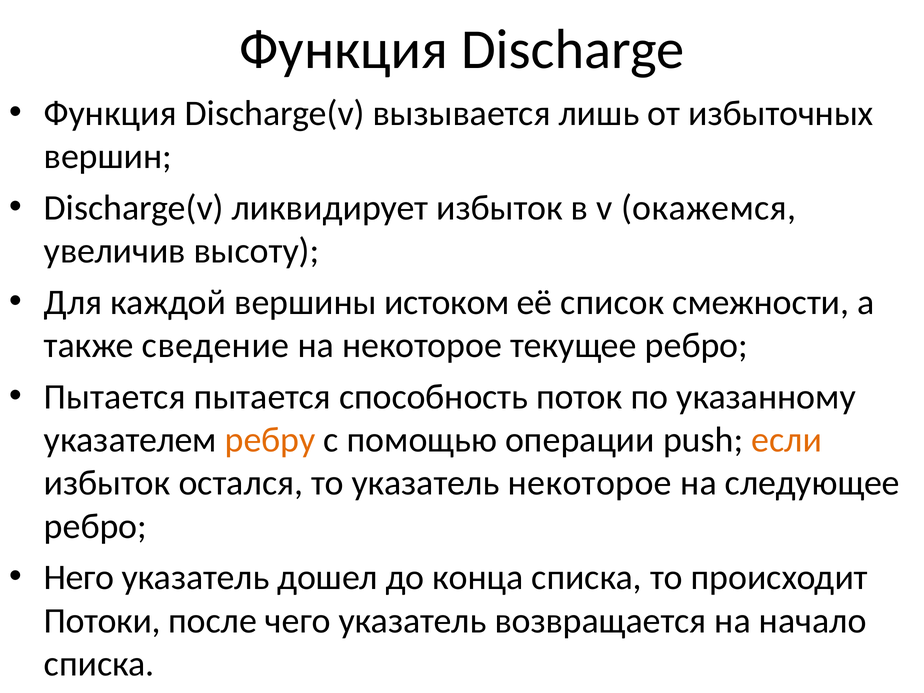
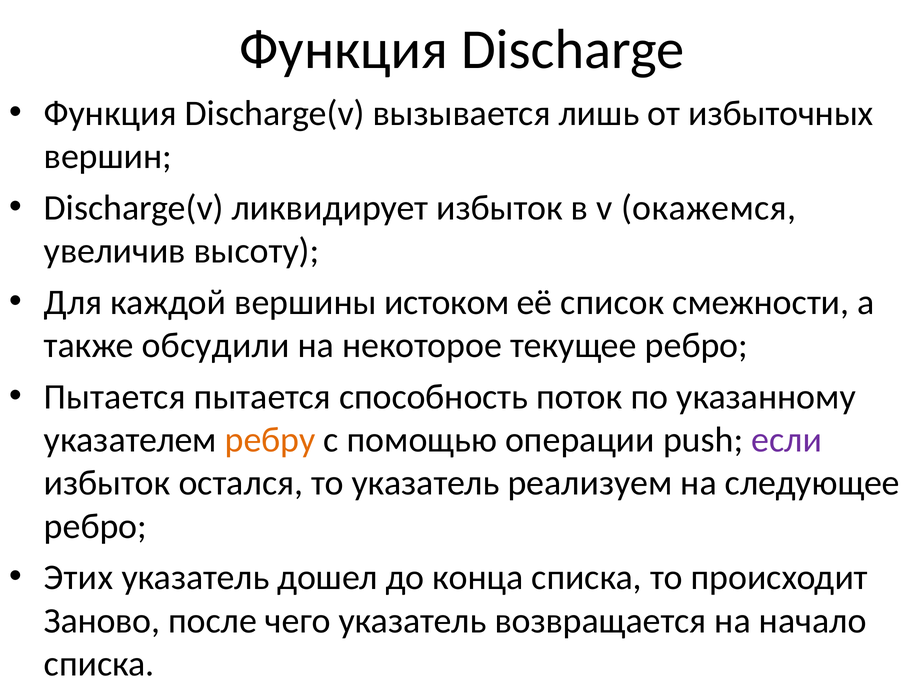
сведение: сведение -> обсудили
если colour: orange -> purple
указатель некоторое: некоторое -> реализуем
Него: Него -> Этих
Потоки: Потоки -> Заново
